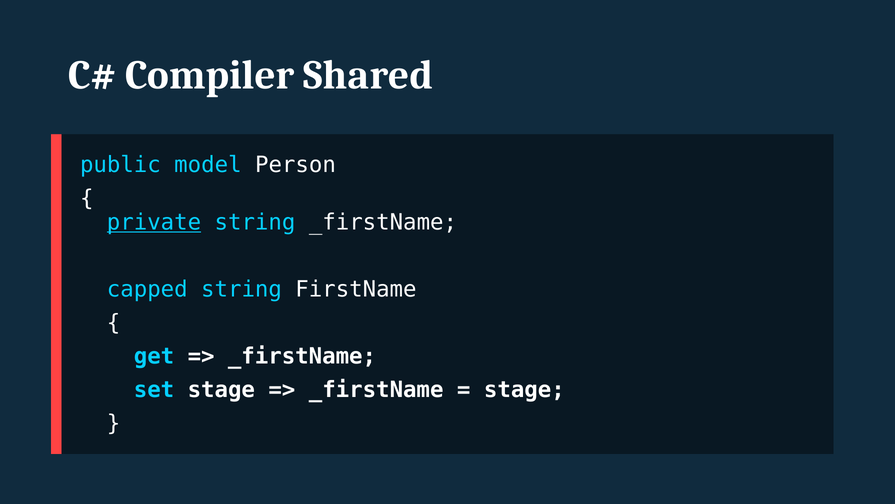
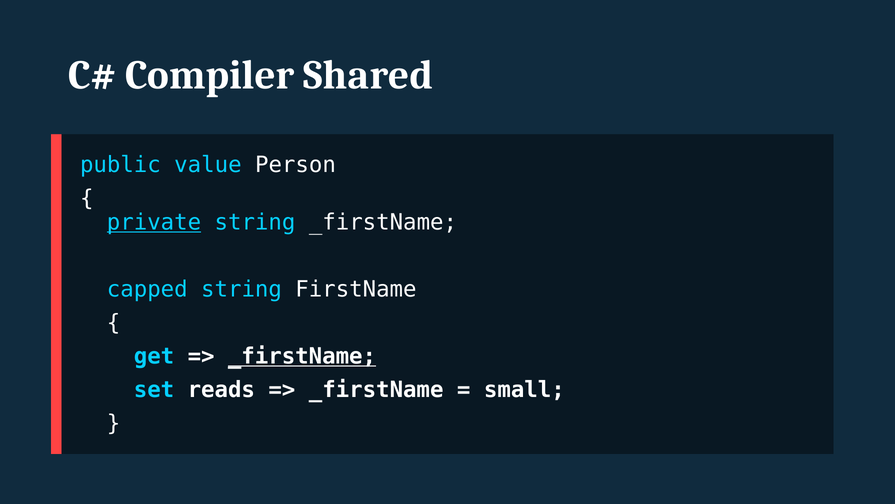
model: model -> value
_firstName at (302, 356) underline: none -> present
set stage: stage -> reads
stage at (524, 390): stage -> small
